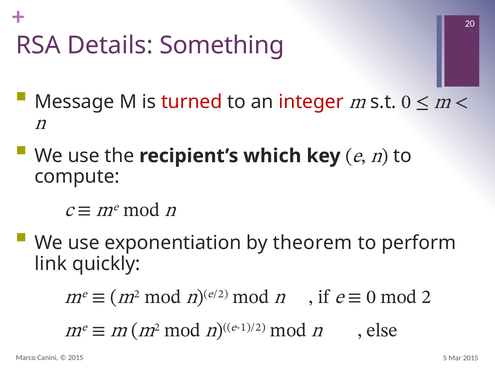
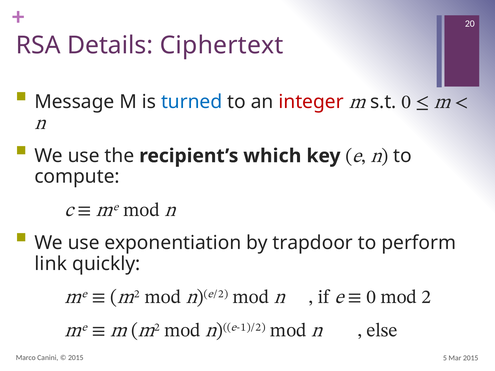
Something: Something -> Ciphertext
turned colour: red -> blue
theorem: theorem -> trapdoor
